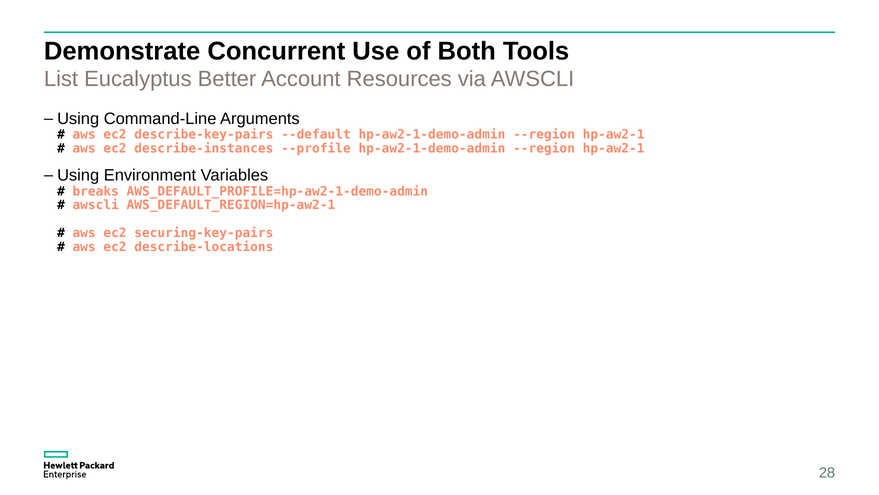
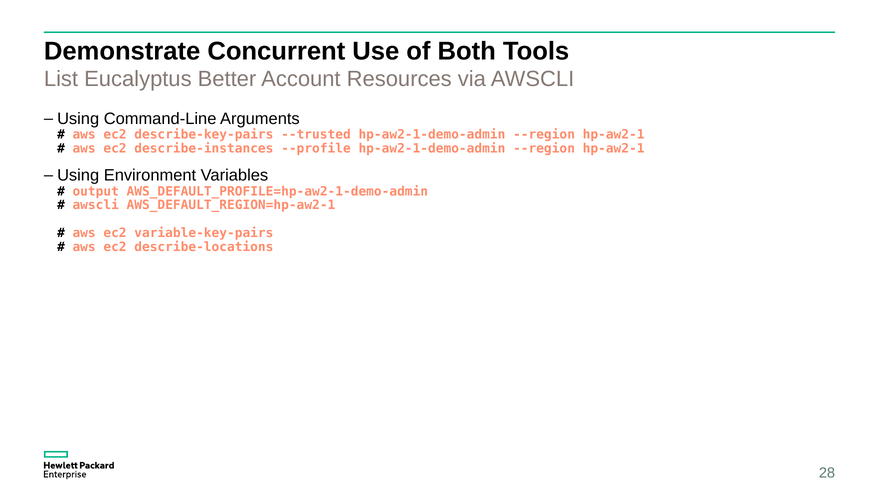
--default: --default -> --trusted
breaks: breaks -> output
securing-key-pairs: securing-key-pairs -> variable-key-pairs
